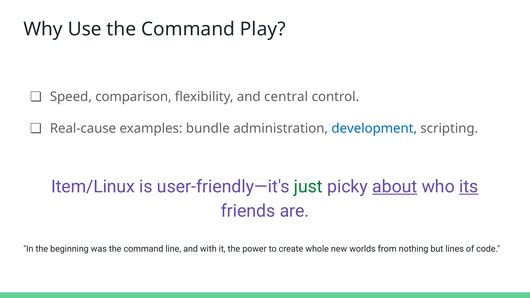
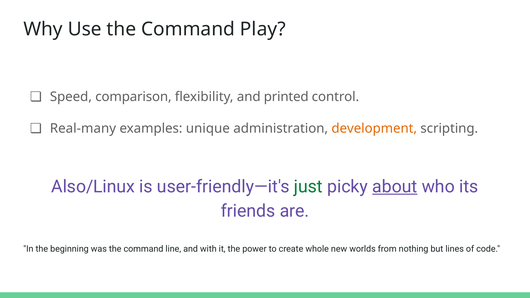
central: central -> printed
Real-cause: Real-cause -> Real-many
bundle: bundle -> unique
development colour: blue -> orange
Item/Linux: Item/Linux -> Also/Linux
its underline: present -> none
